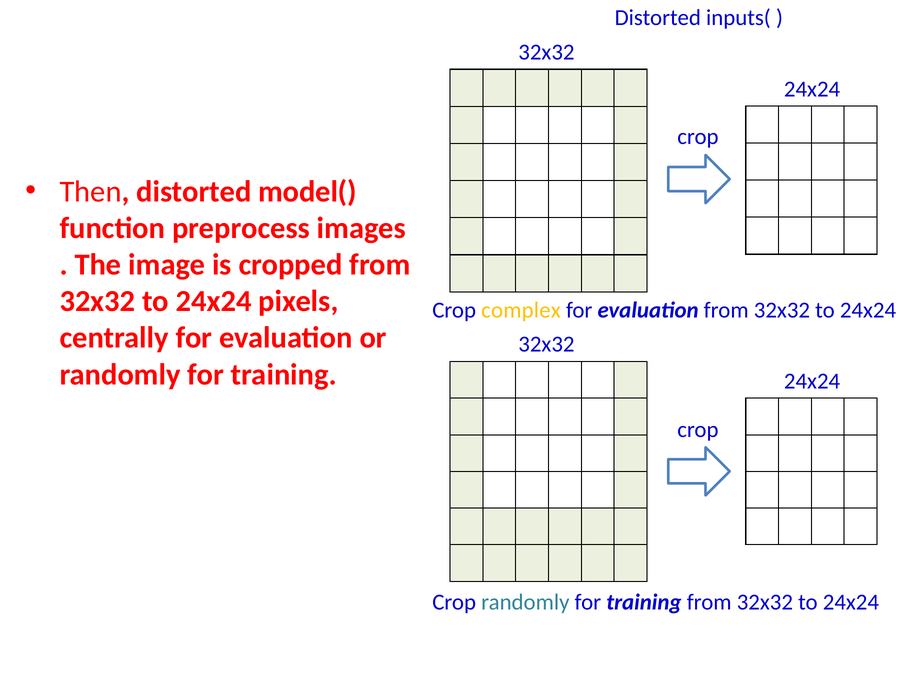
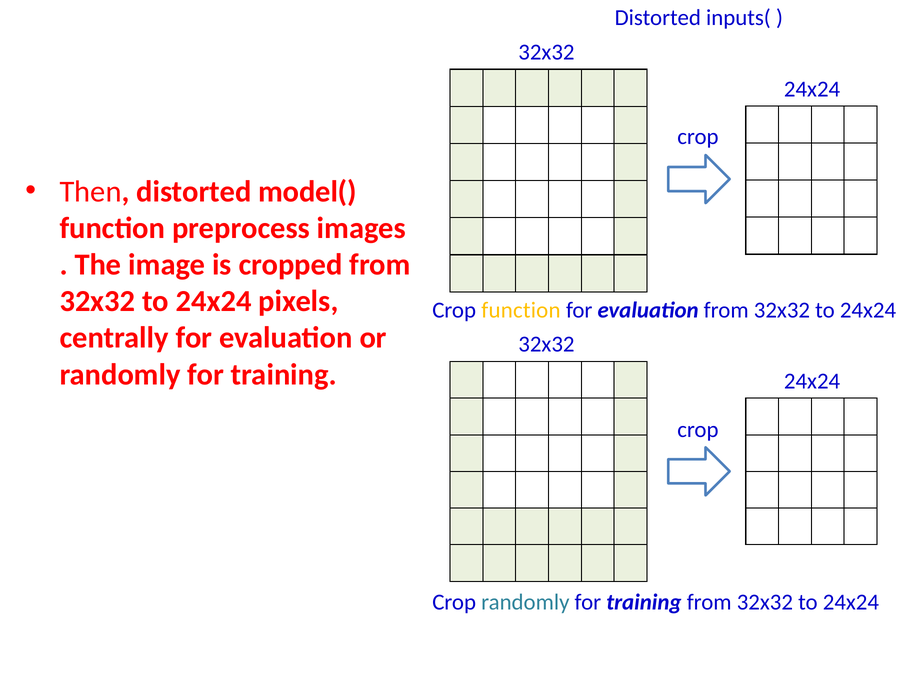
Crop complex: complex -> function
